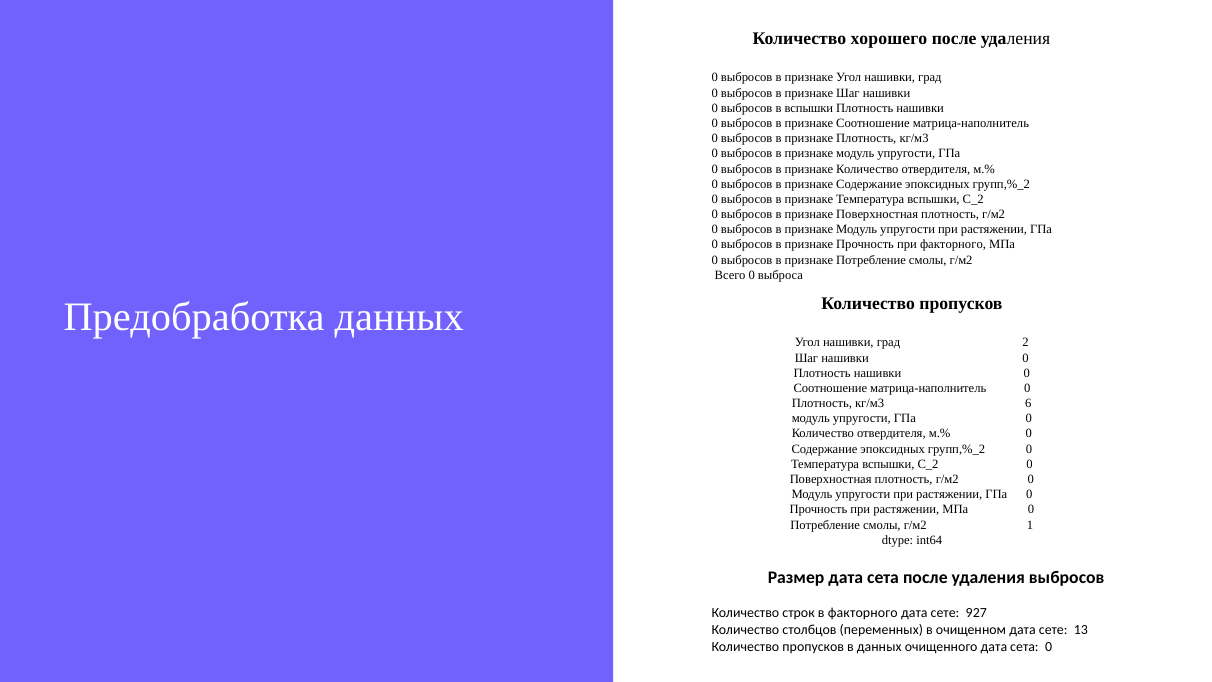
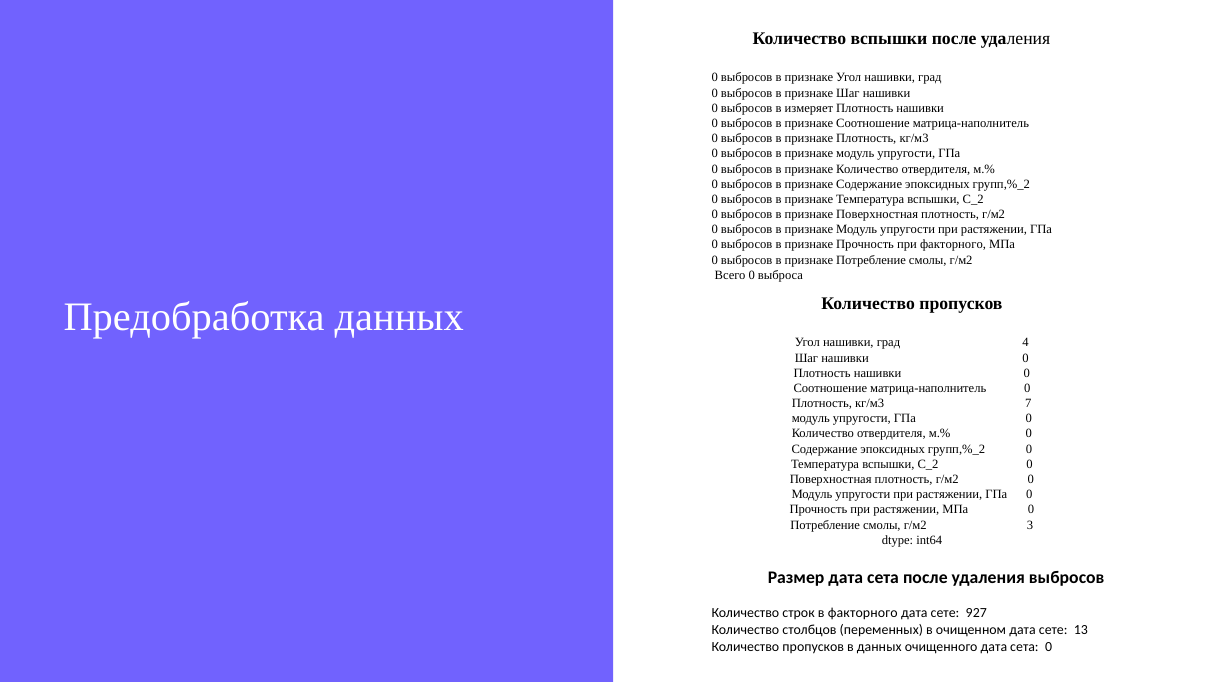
Количество хорошего: хорошего -> вспышки
в вспышки: вспышки -> измеряет
2: 2 -> 4
6: 6 -> 7
1: 1 -> 3
